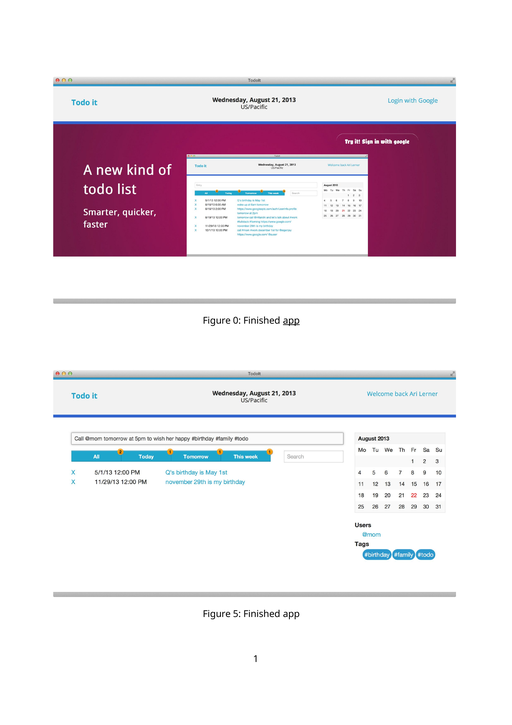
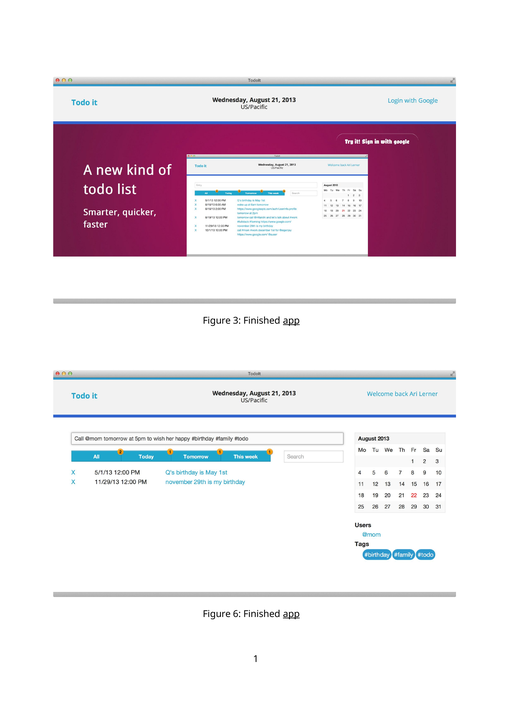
0: 0 -> 3
5: 5 -> 6
app at (291, 614) underline: none -> present
